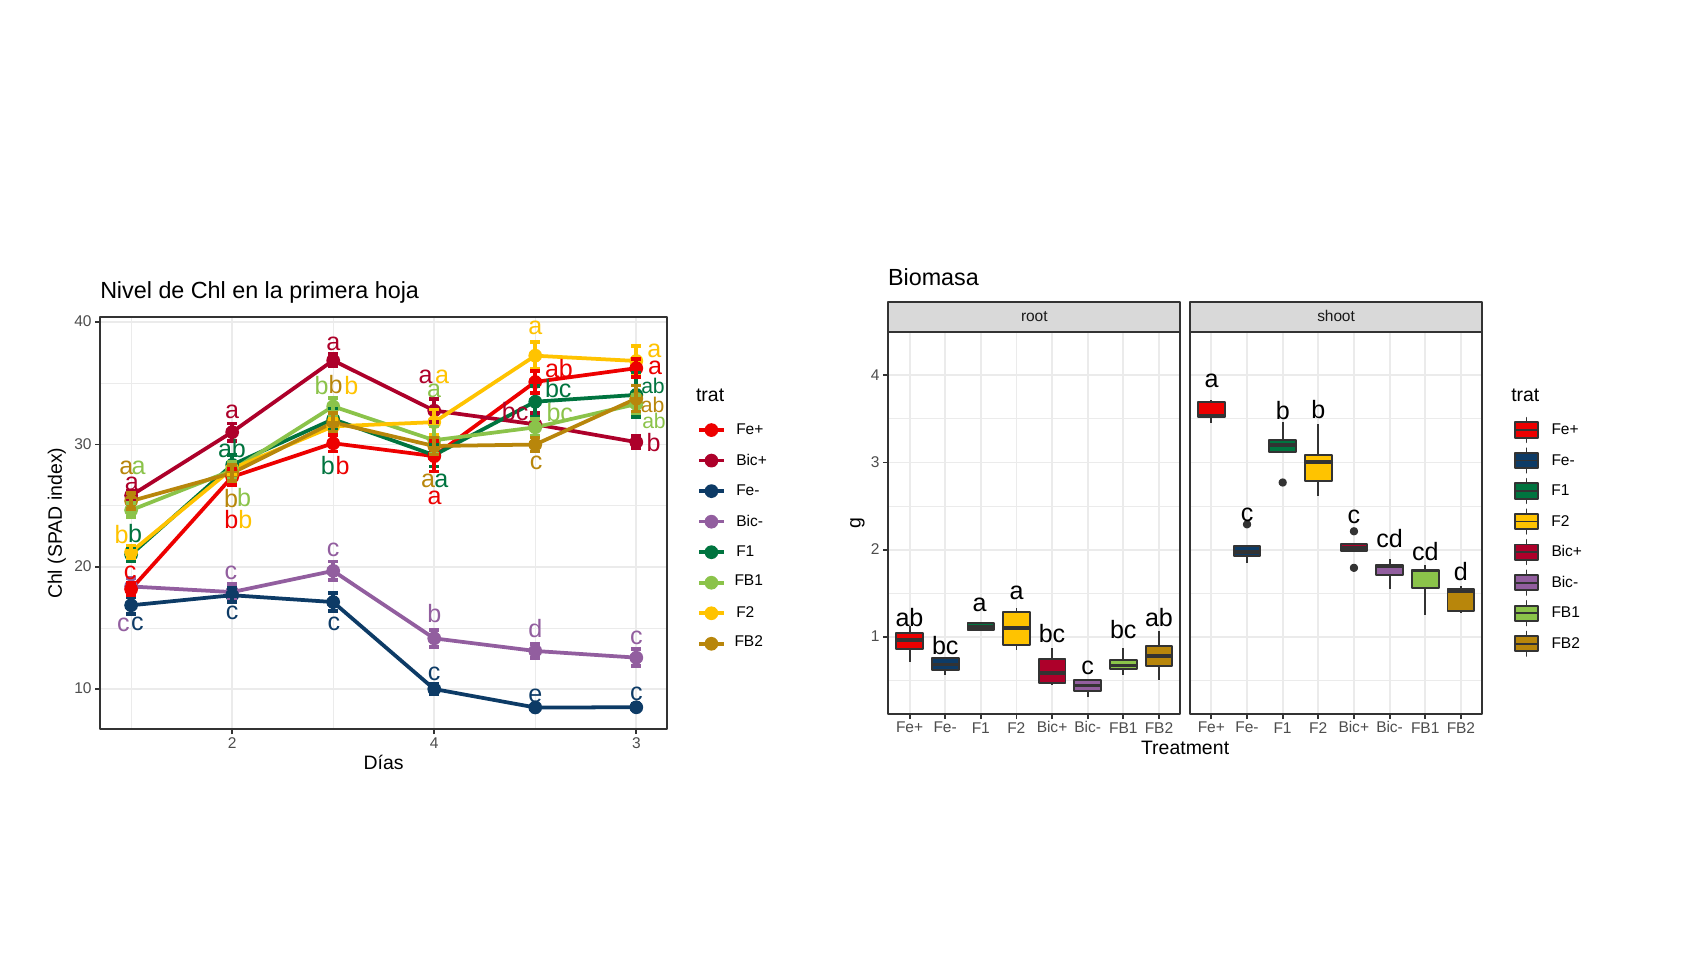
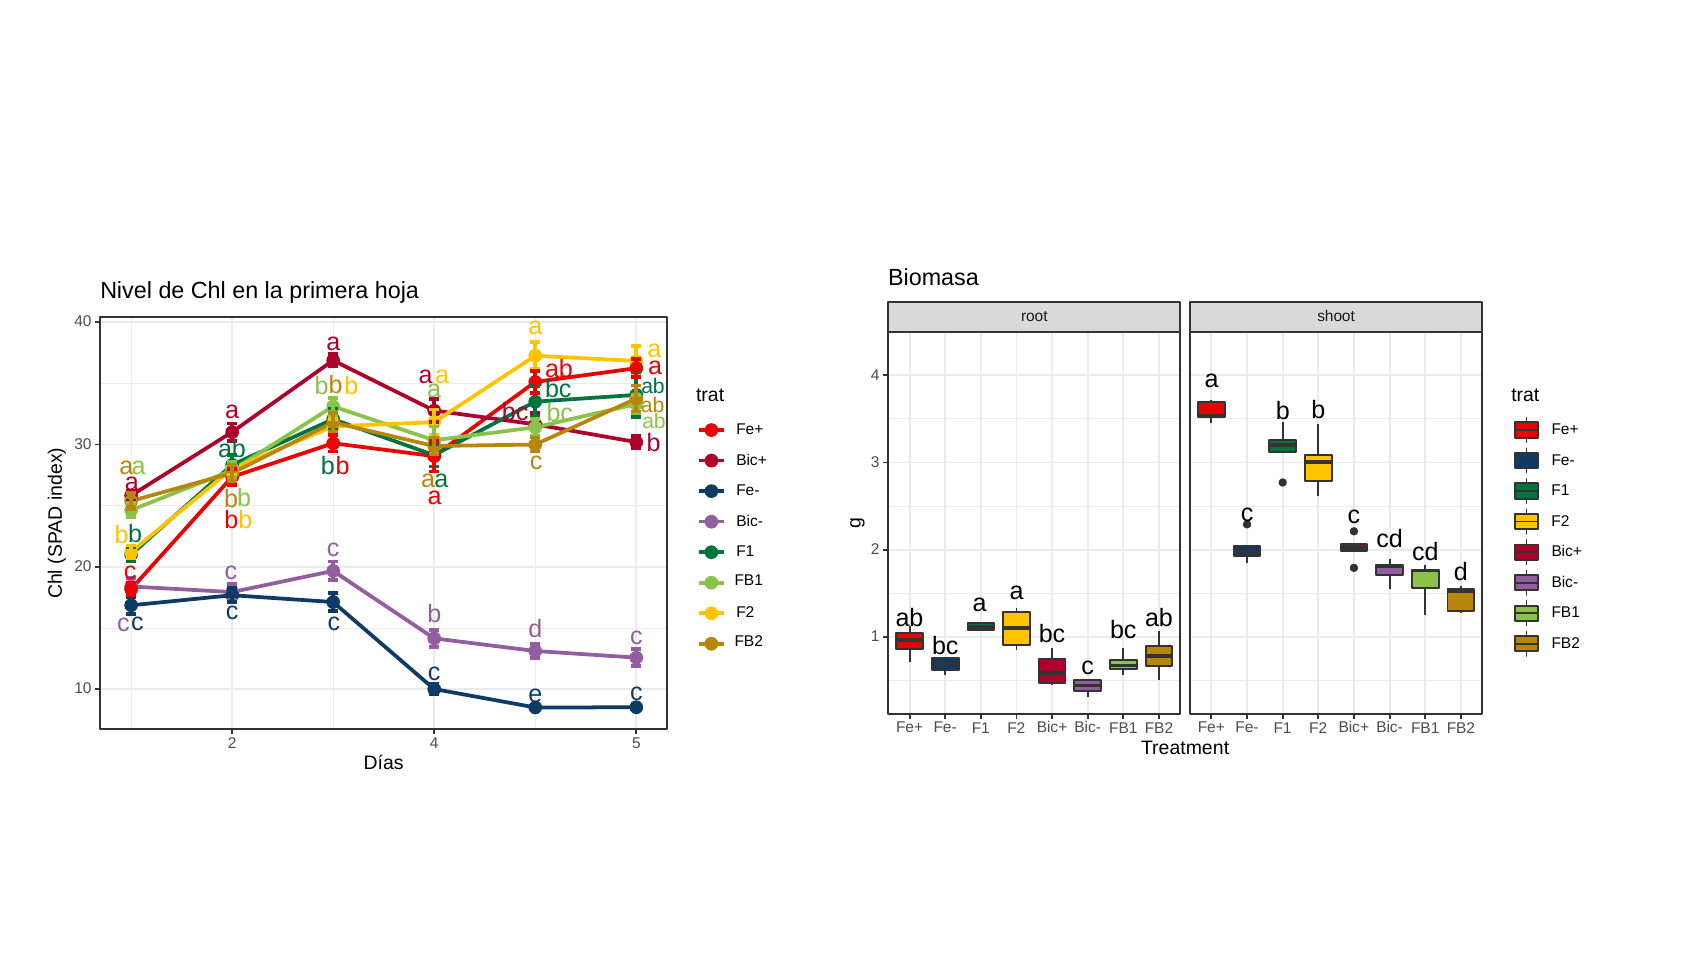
4 3: 3 -> 5
